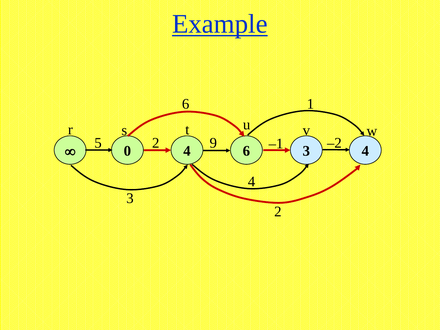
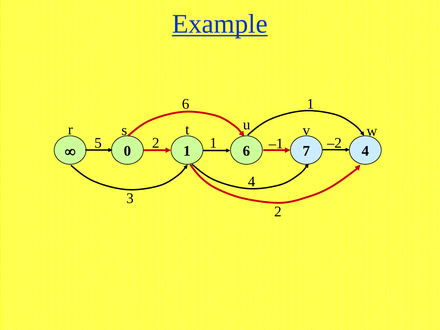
2 9: 9 -> 1
0 4: 4 -> 1
6 3: 3 -> 7
